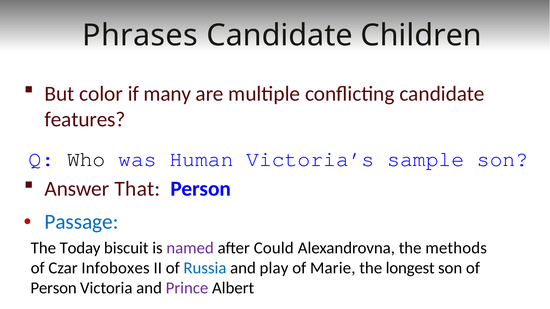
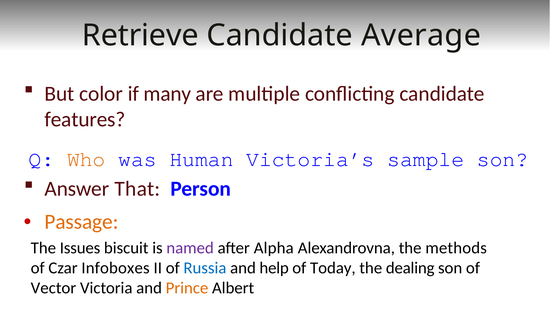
Phrases: Phrases -> Retrieve
Children: Children -> Average
Who colour: black -> orange
Passage colour: blue -> orange
Today: Today -> Issues
Could: Could -> Alpha
play: play -> help
Marie: Marie -> Today
longest: longest -> dealing
Person at (54, 288): Person -> Vector
Prince colour: purple -> orange
